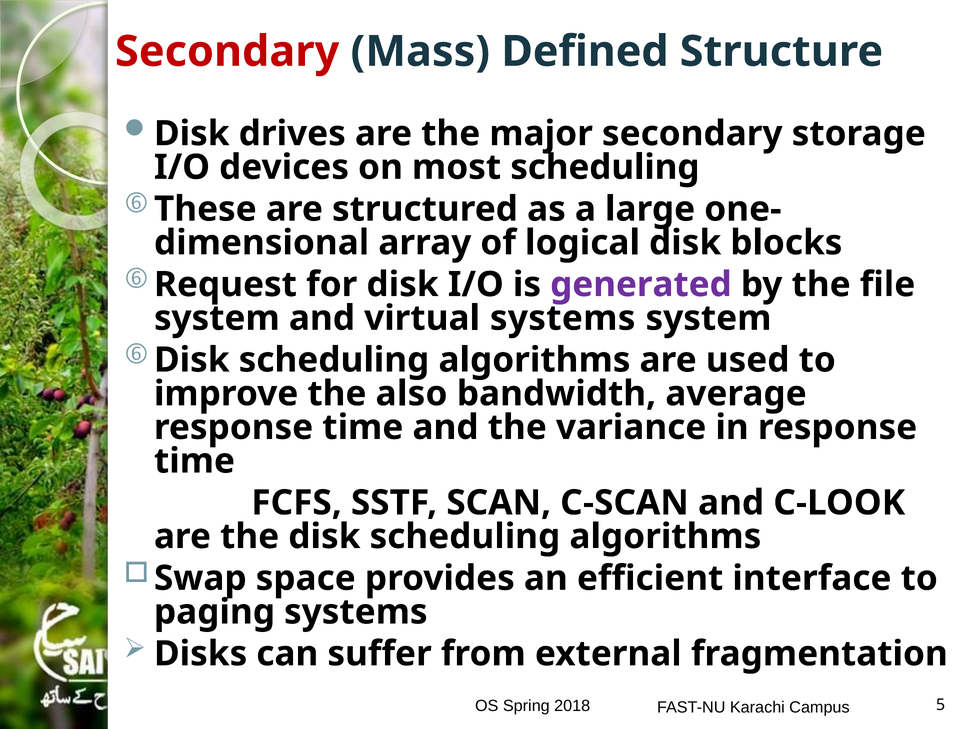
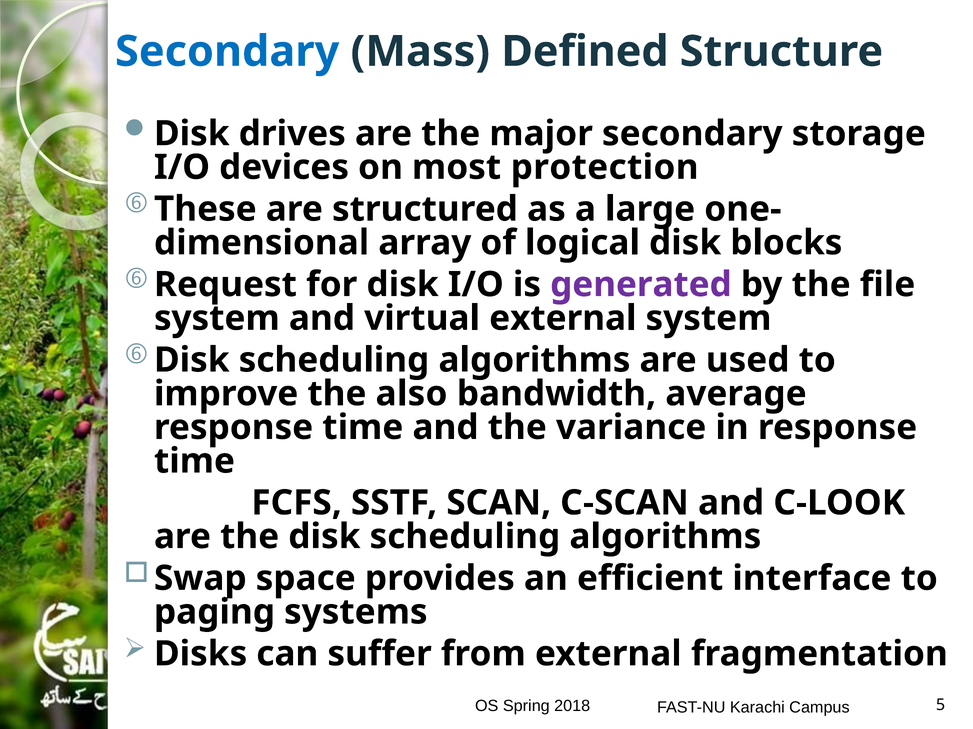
Secondary at (227, 52) colour: red -> blue
most scheduling: scheduling -> protection
virtual systems: systems -> external
